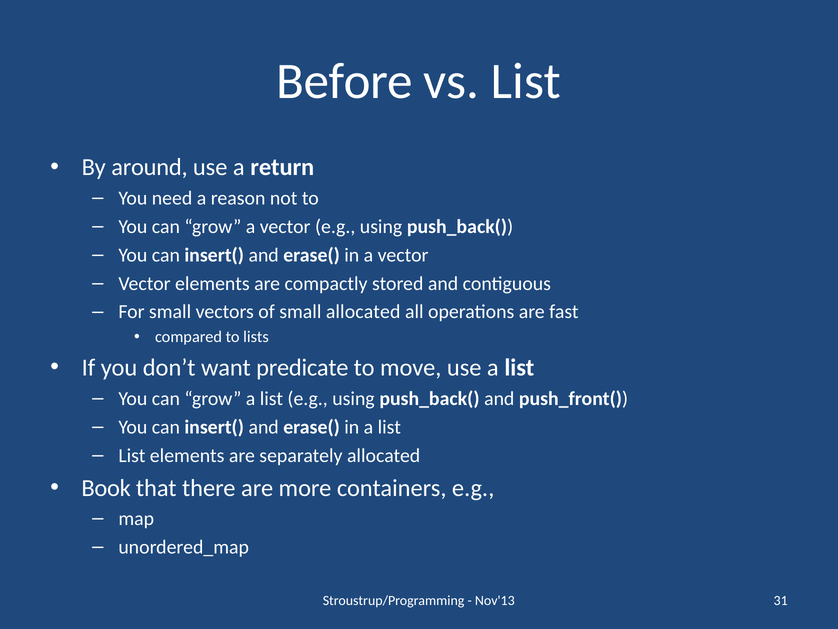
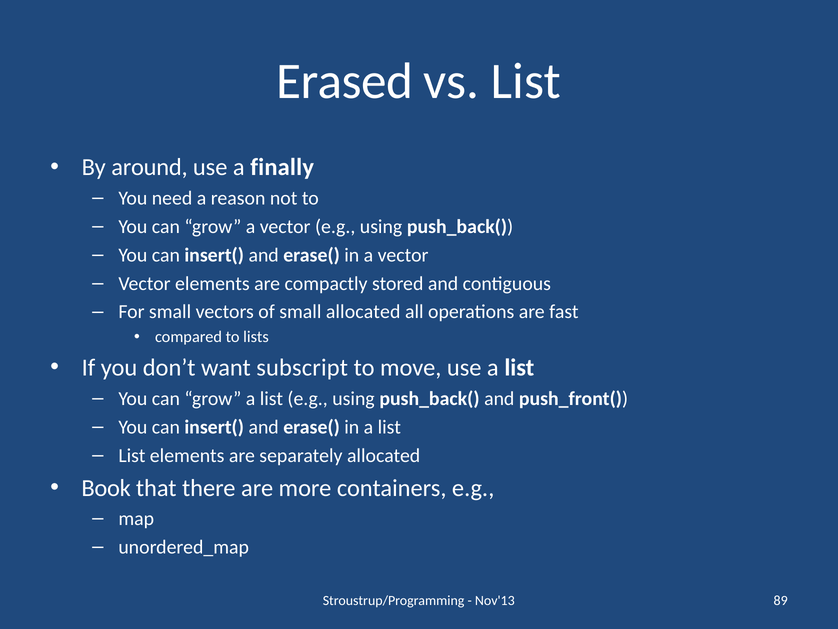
Before: Before -> Erased
return: return -> finally
predicate: predicate -> subscript
31: 31 -> 89
